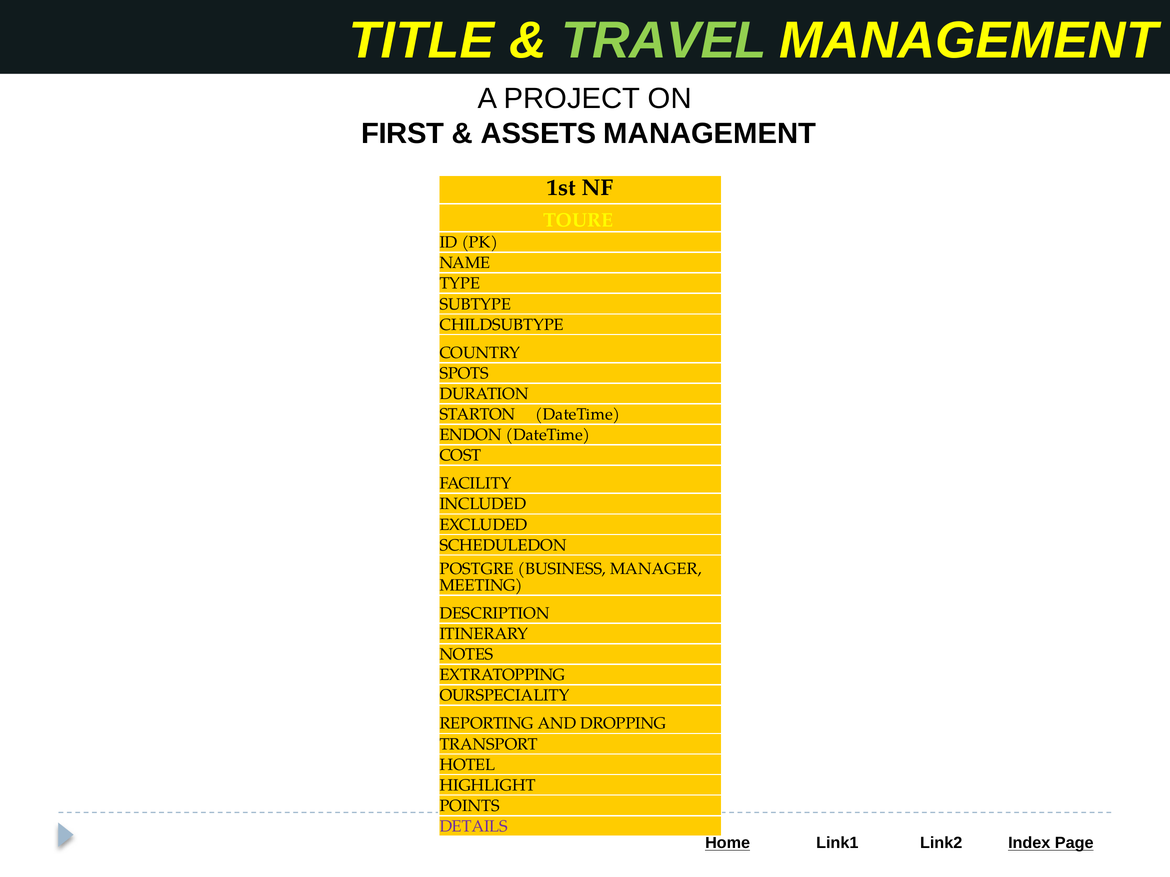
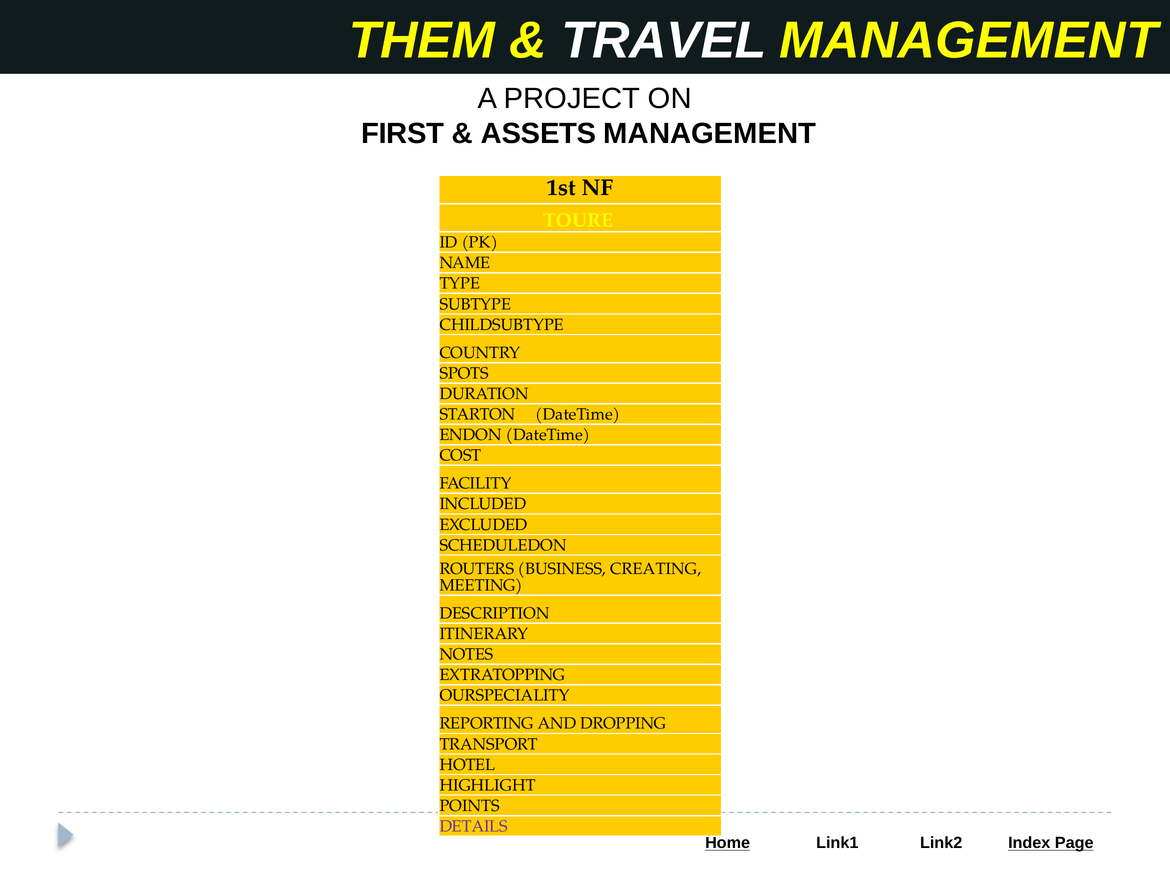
TITLE: TITLE -> THEM
TRAVEL colour: light green -> white
POSTGRE: POSTGRE -> ROUTERS
MANAGER: MANAGER -> CREATING
